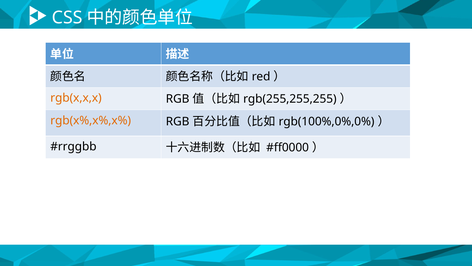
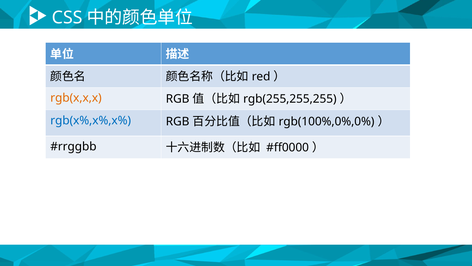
rgb(x%,x%,x% colour: orange -> blue
